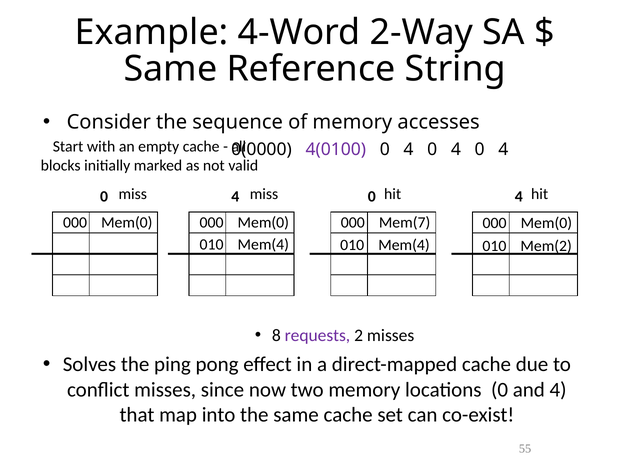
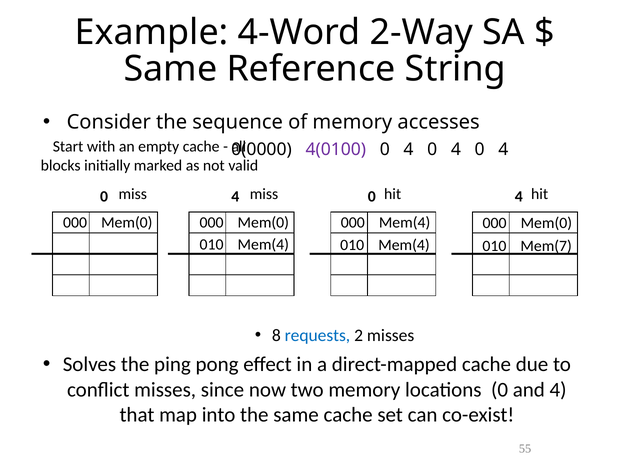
000 Mem(7: Mem(7 -> Mem(4
Mem(2: Mem(2 -> Mem(7
requests colour: purple -> blue
